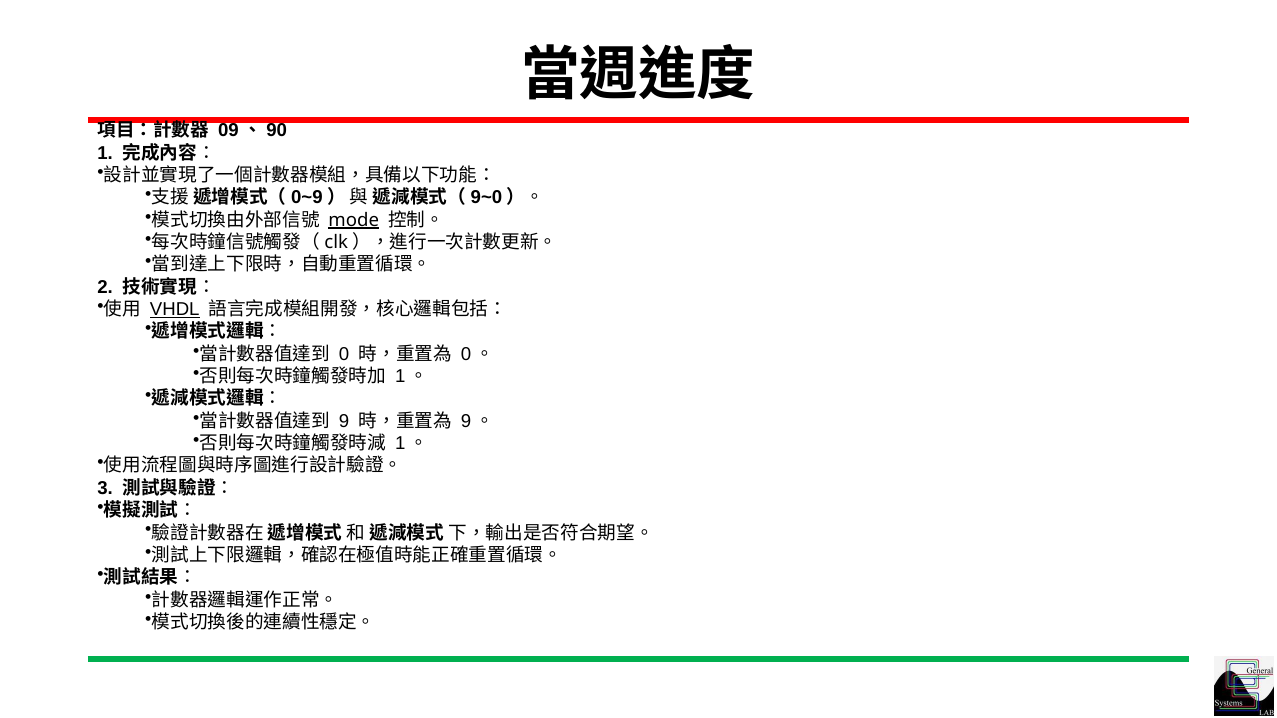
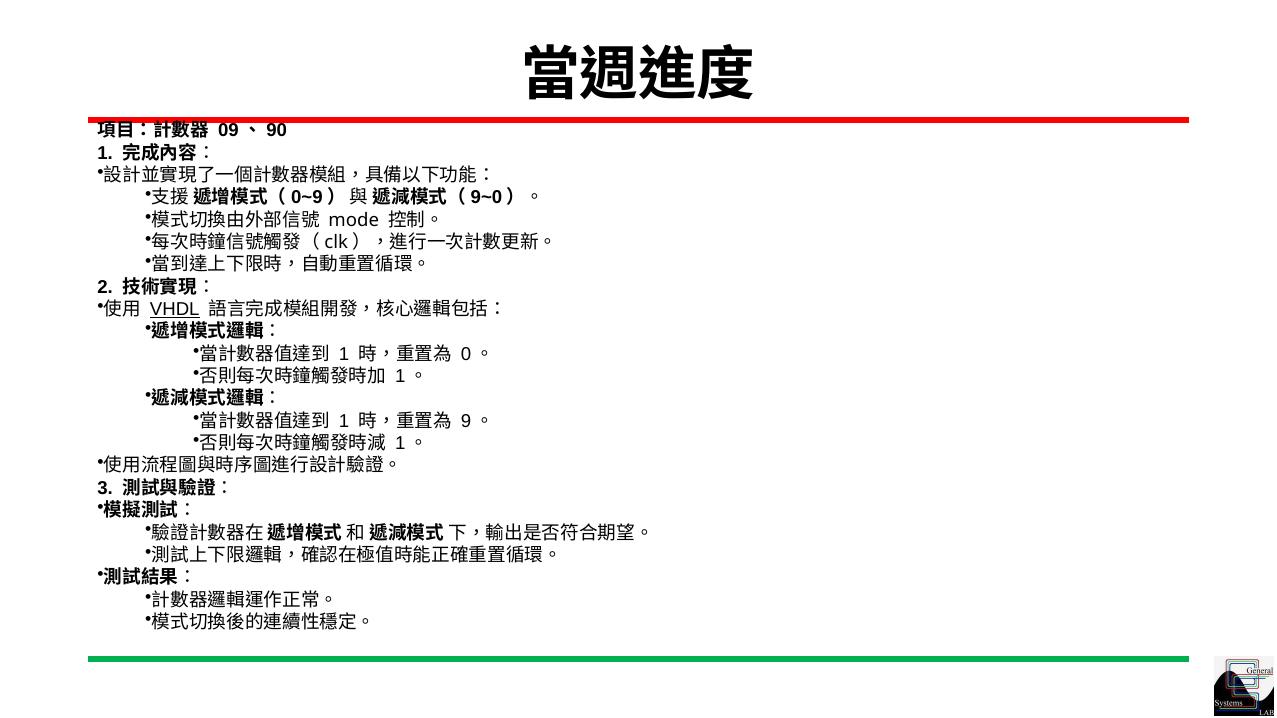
mode underline: present -> none
0 at (344, 354): 0 -> 1
9 at (344, 421): 9 -> 1
